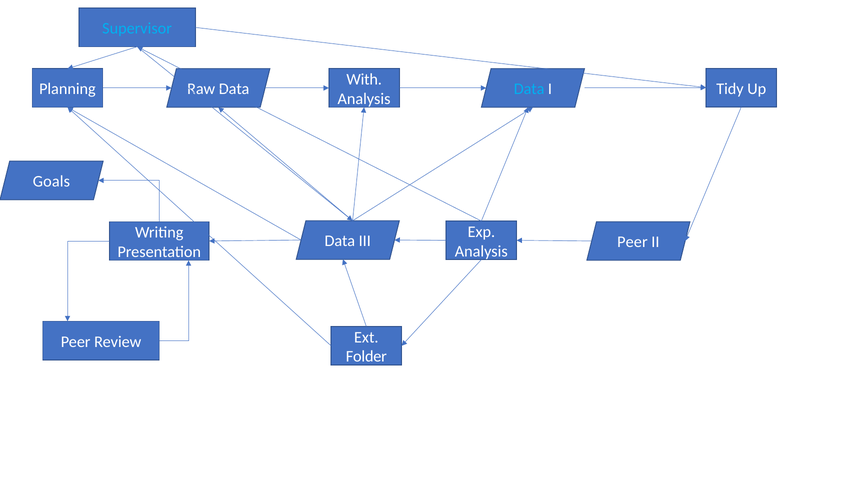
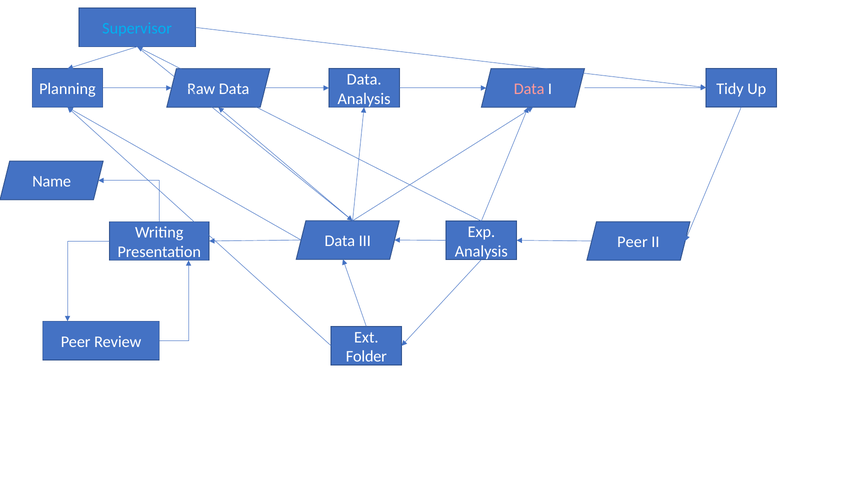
With at (364, 79): With -> Data
Data at (529, 89) colour: light blue -> pink
Goals: Goals -> Name
